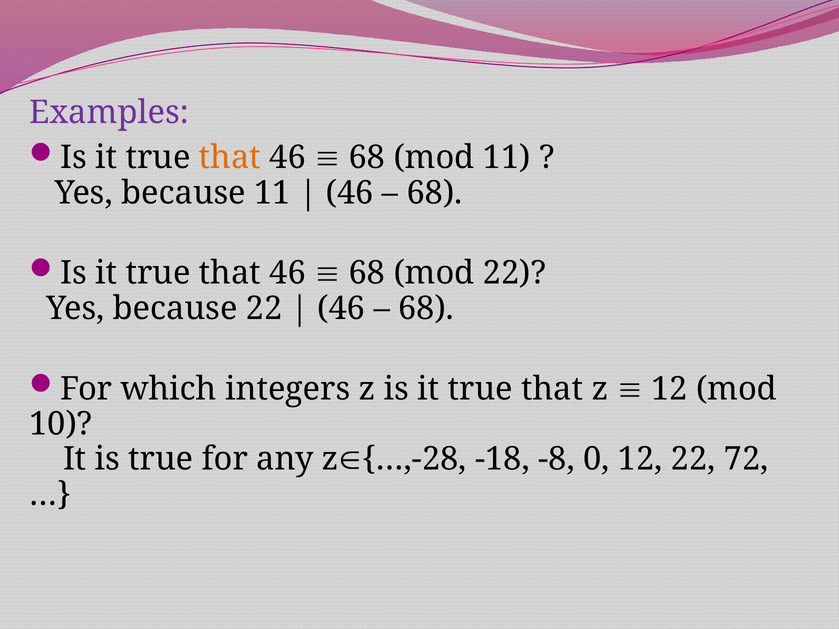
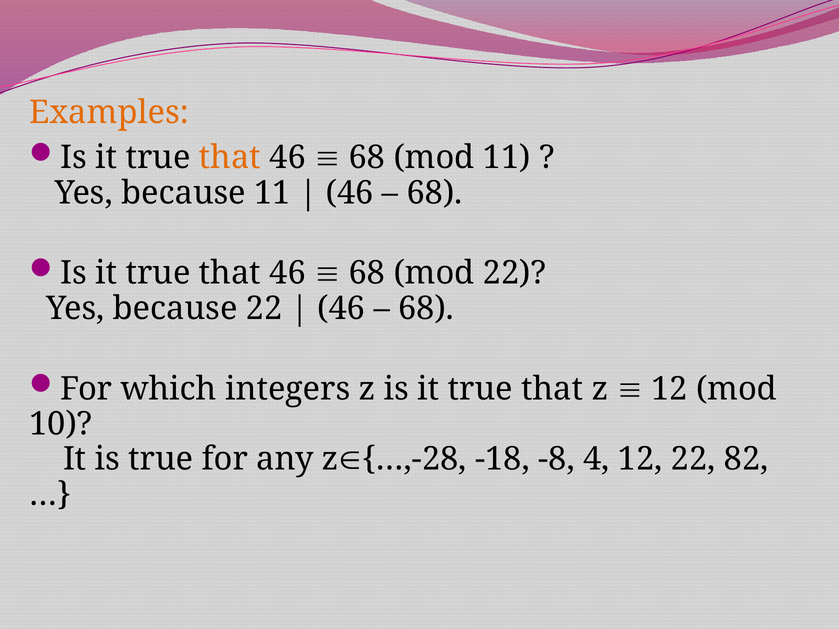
Examples colour: purple -> orange
0: 0 -> 4
72: 72 -> 82
